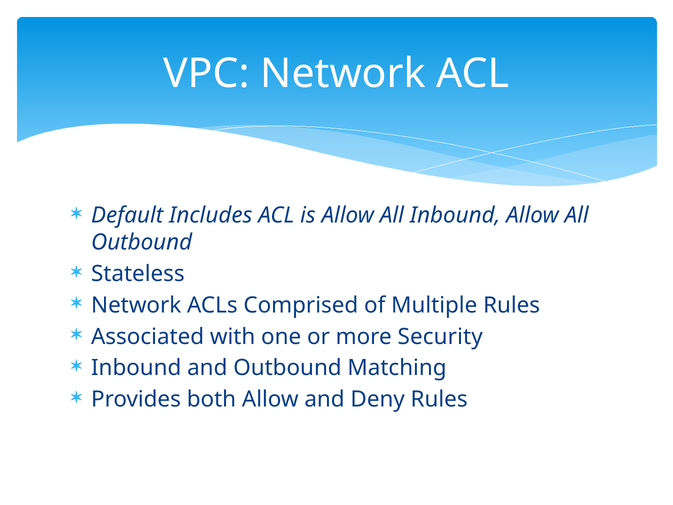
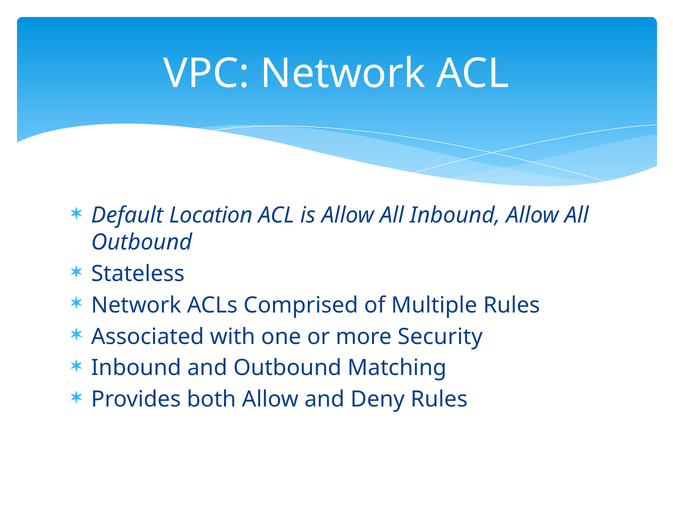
Includes: Includes -> Location
